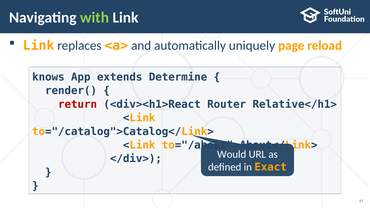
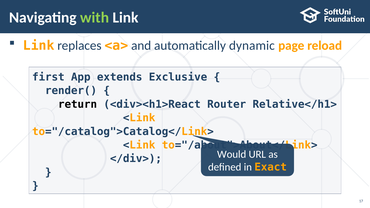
uniquely: uniquely -> dynamic
knows: knows -> first
Determine: Determine -> Exclusive
return colour: red -> black
